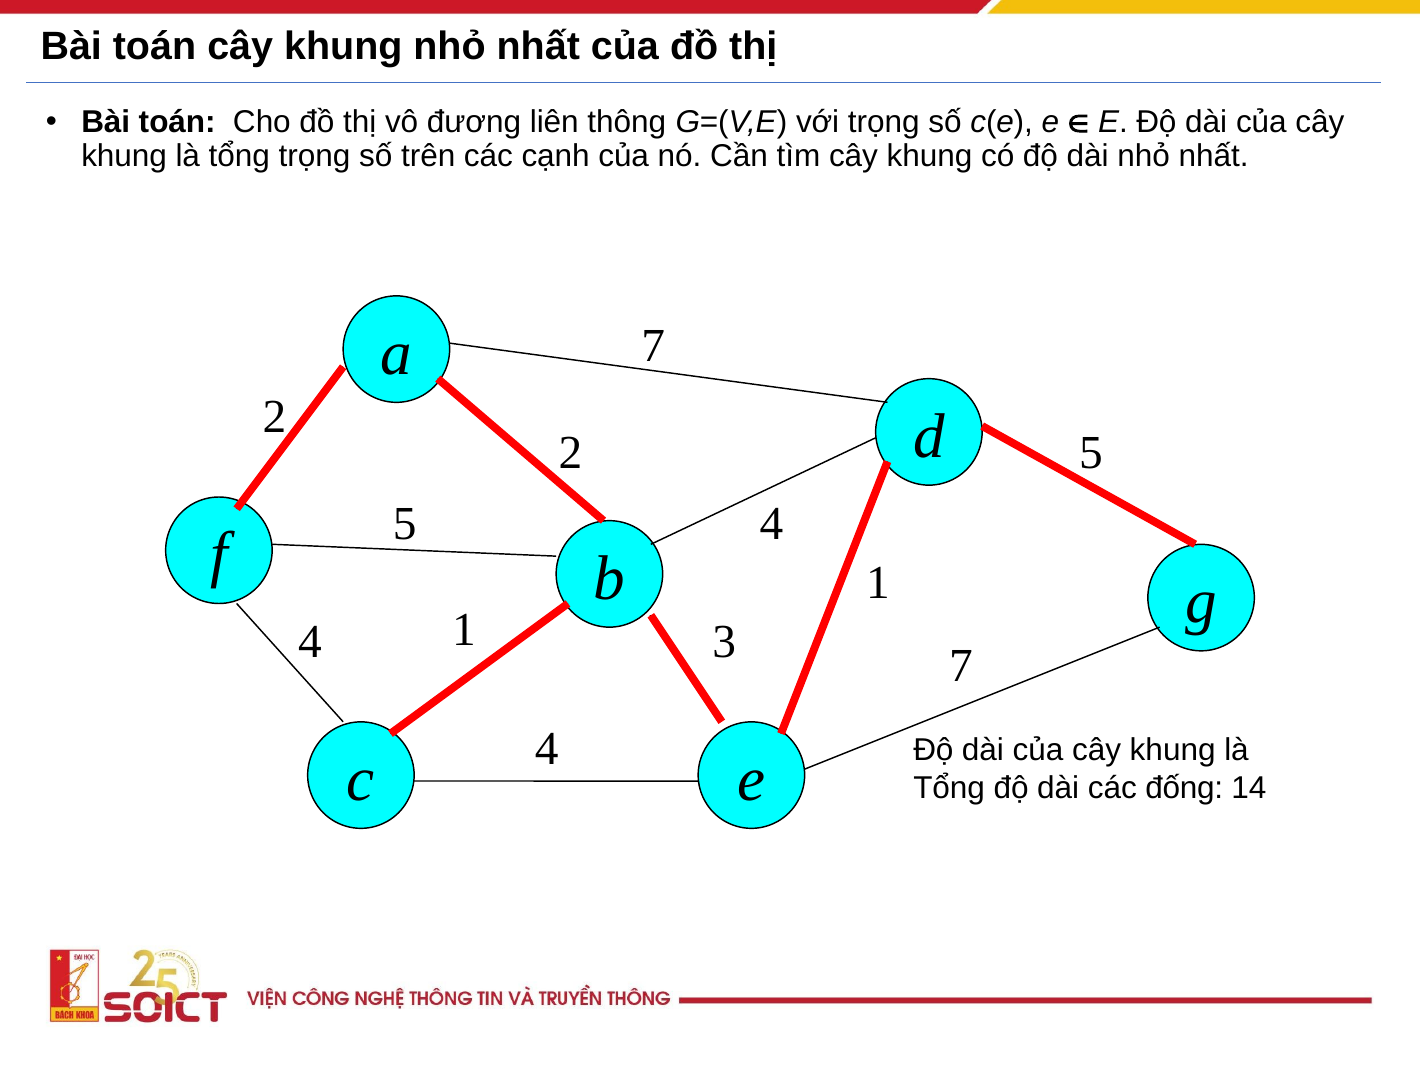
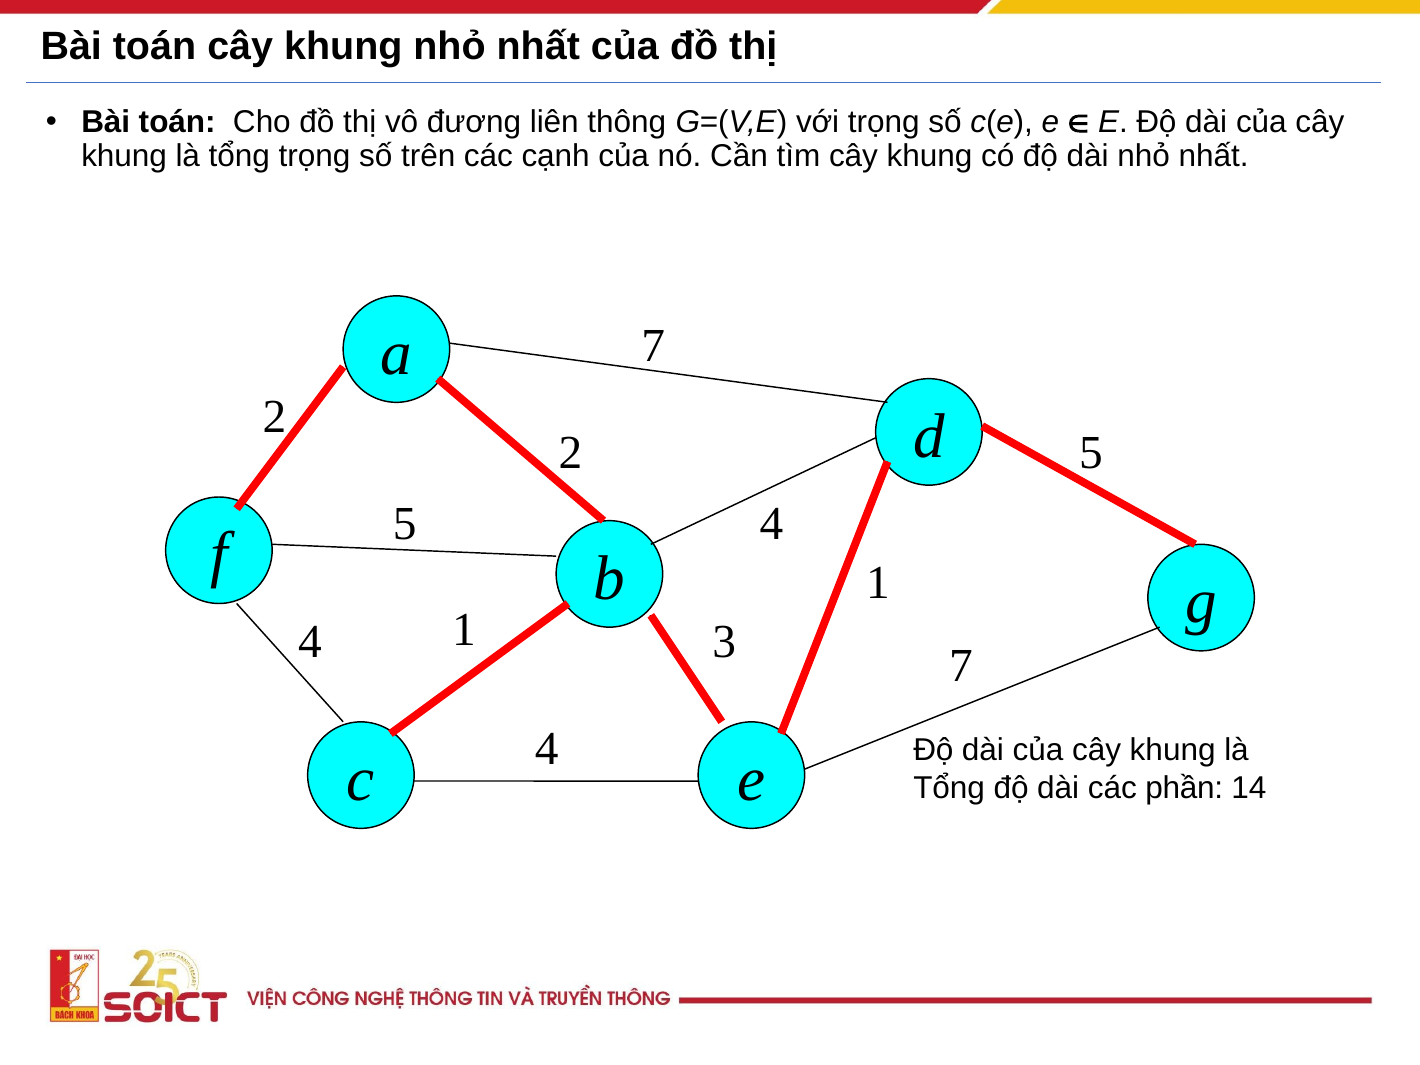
đống: đống -> phần
